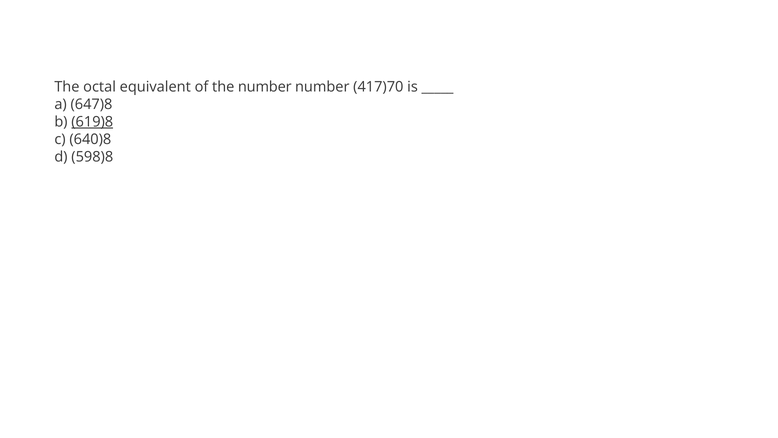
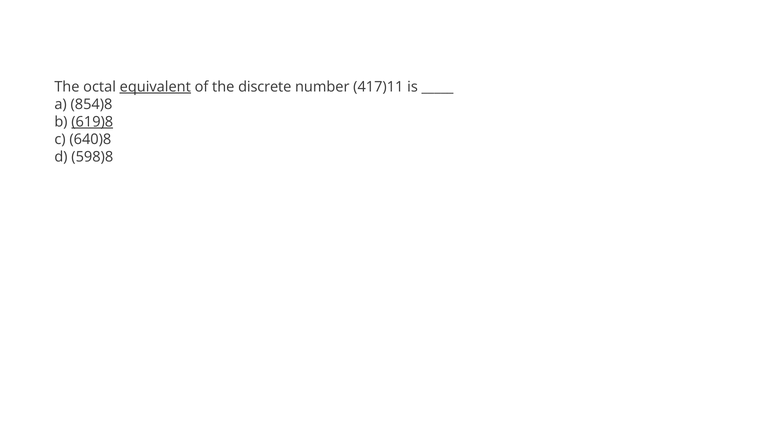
equivalent underline: none -> present
the number: number -> discrete
417)70: 417)70 -> 417)11
647)8: 647)8 -> 854)8
